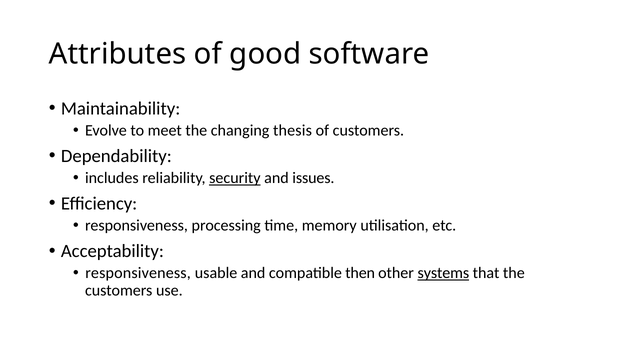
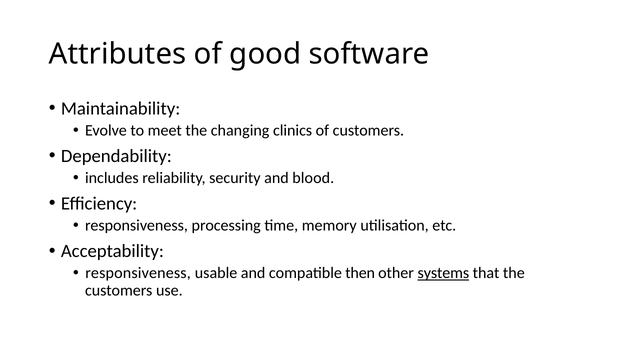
thesis: thesis -> clinics
security underline: present -> none
issues: issues -> blood
